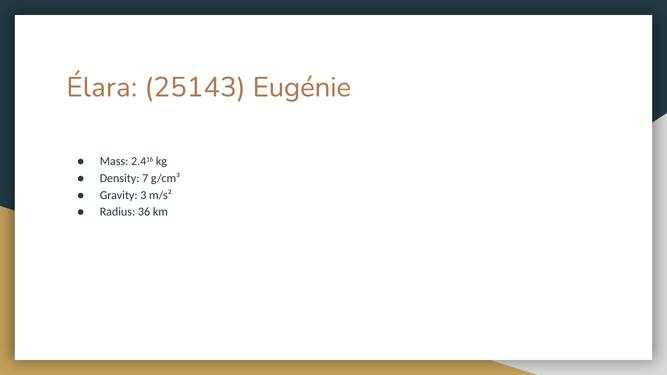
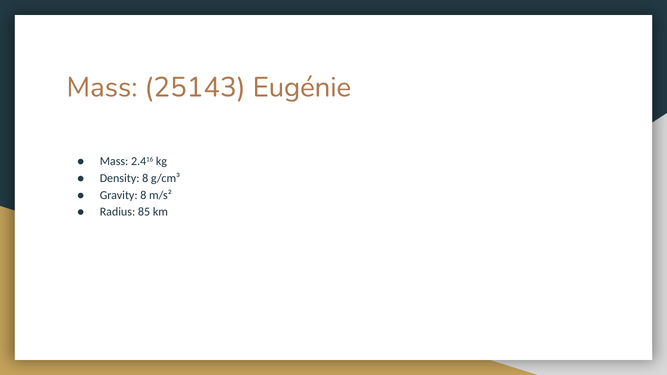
Élara at (102, 87): Élara -> Mass
Density 7: 7 -> 8
Gravity 3: 3 -> 8
36: 36 -> 85
